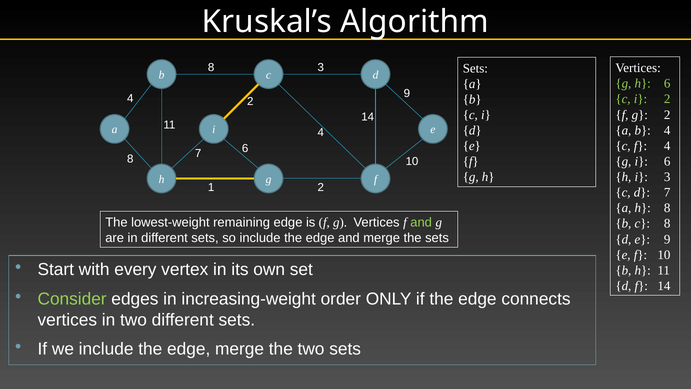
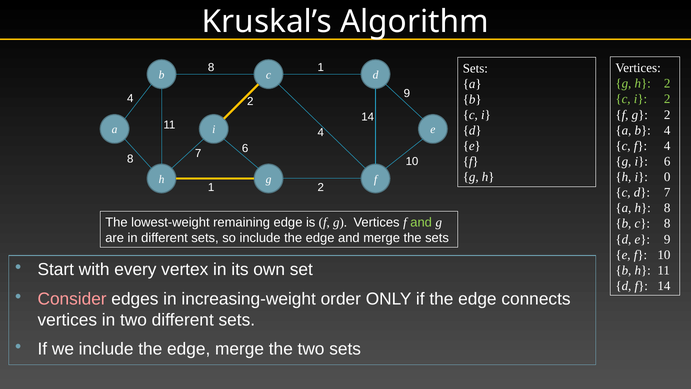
8 3: 3 -> 1
h 6: 6 -> 2
i 3: 3 -> 0
Consider colour: light green -> pink
